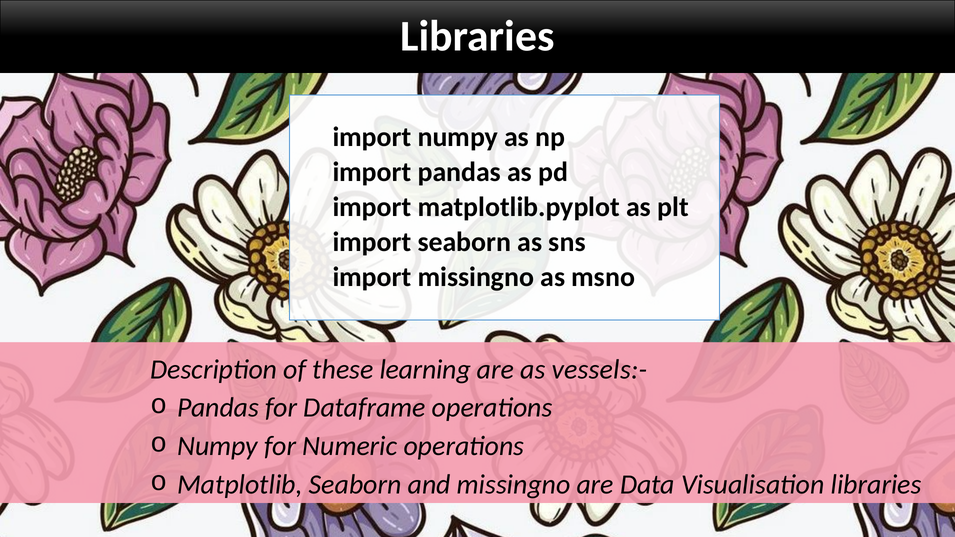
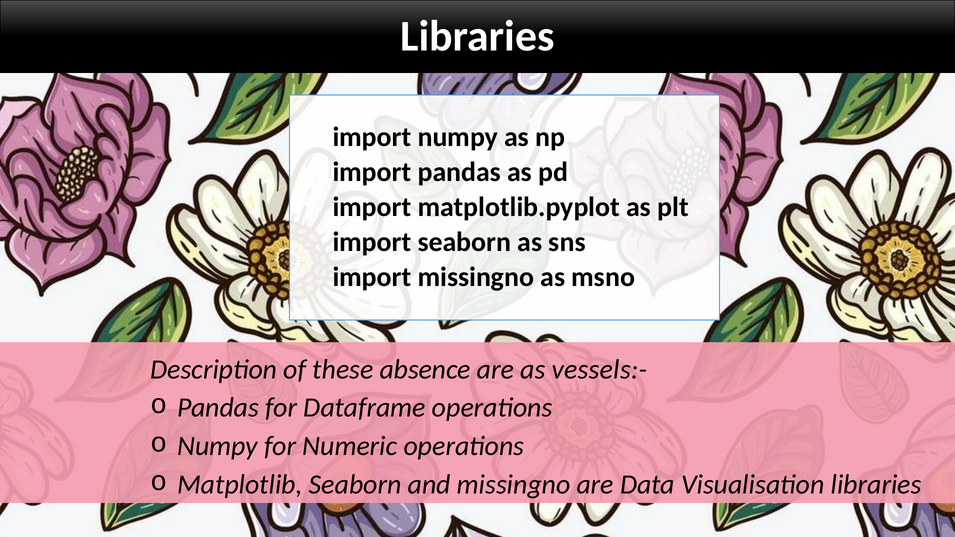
learning: learning -> absence
